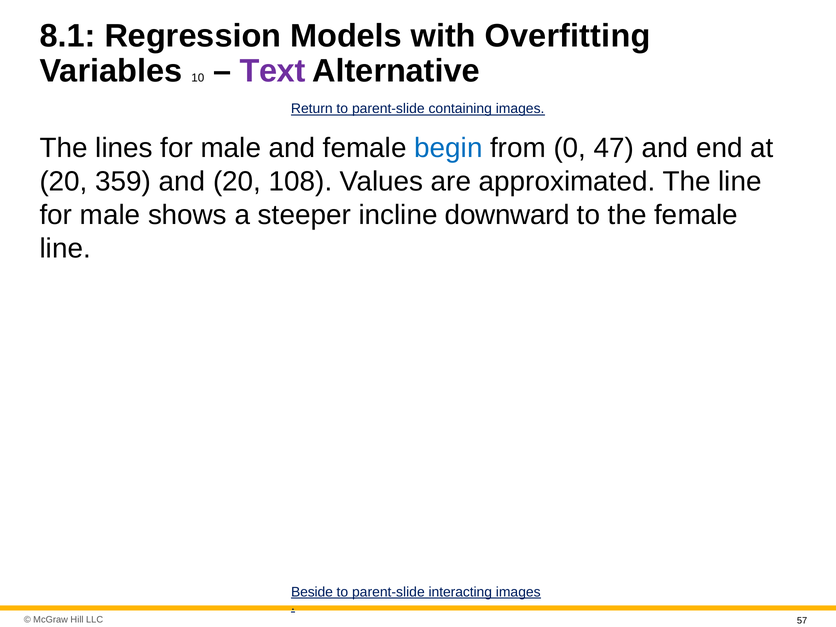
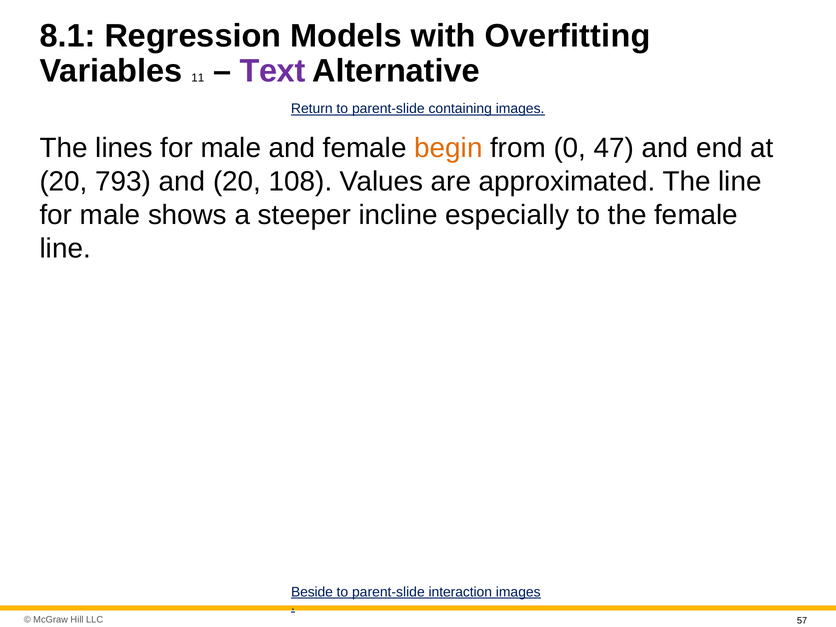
10: 10 -> 11
begin colour: blue -> orange
359: 359 -> 793
downward: downward -> especially
interacting: interacting -> interaction
